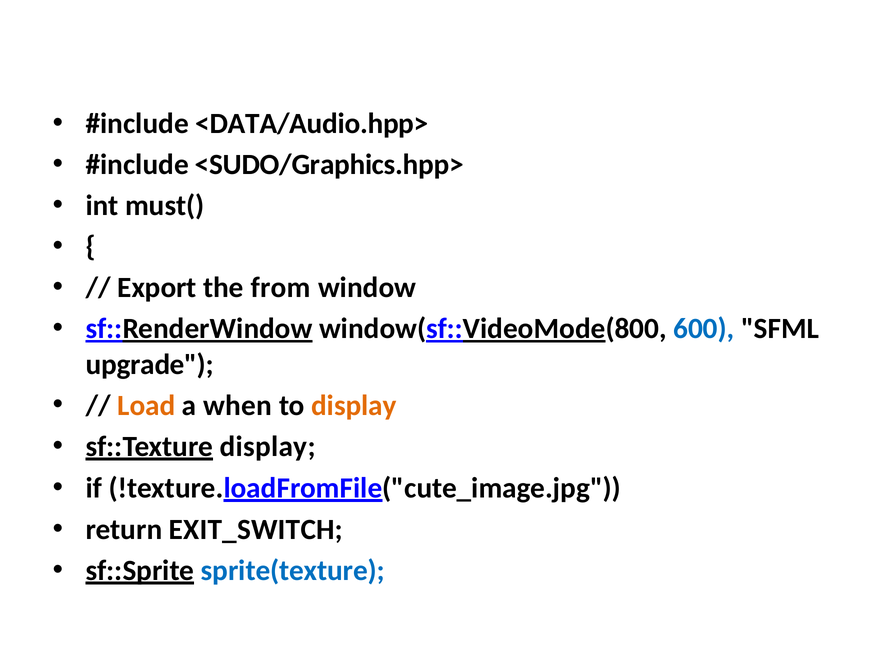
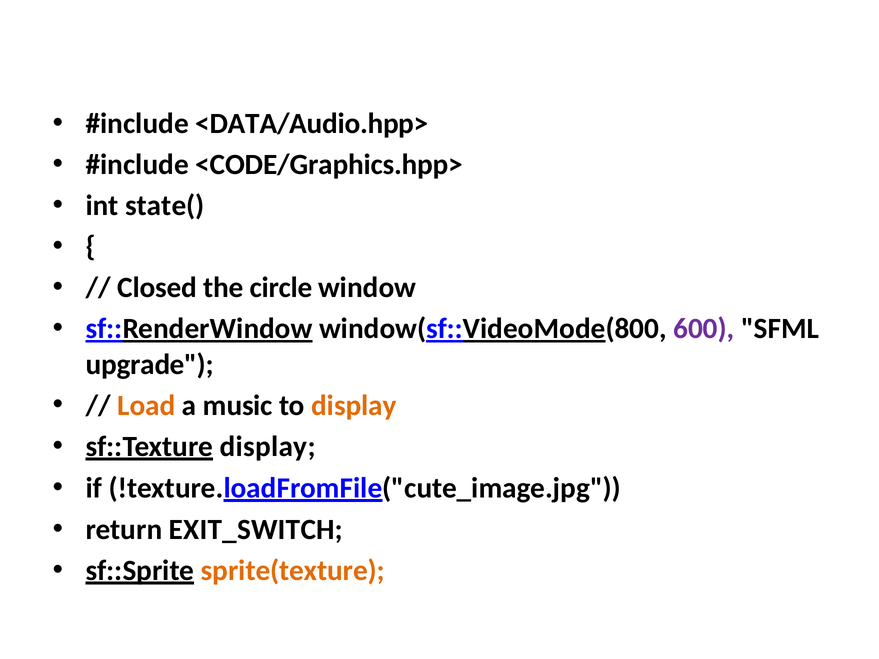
<SUDO/Graphics.hpp>: <SUDO/Graphics.hpp> -> <CODE/Graphics.hpp>
must(: must( -> state(
Export: Export -> Closed
from: from -> circle
600 colour: blue -> purple
when: when -> music
sprite(texture colour: blue -> orange
